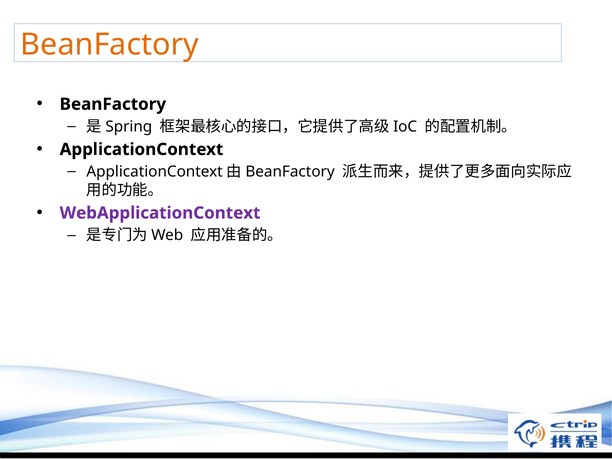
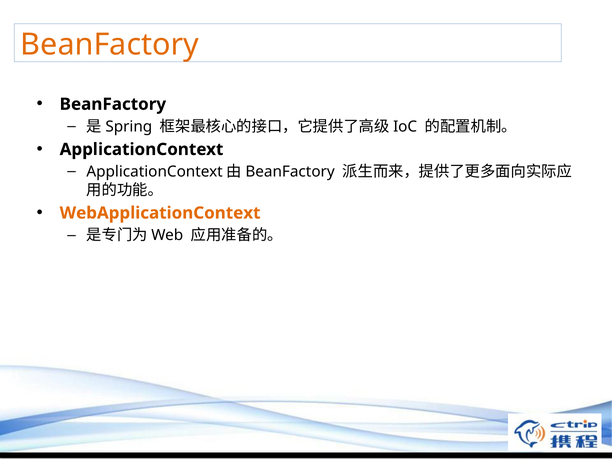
WebApplicationContext colour: purple -> orange
